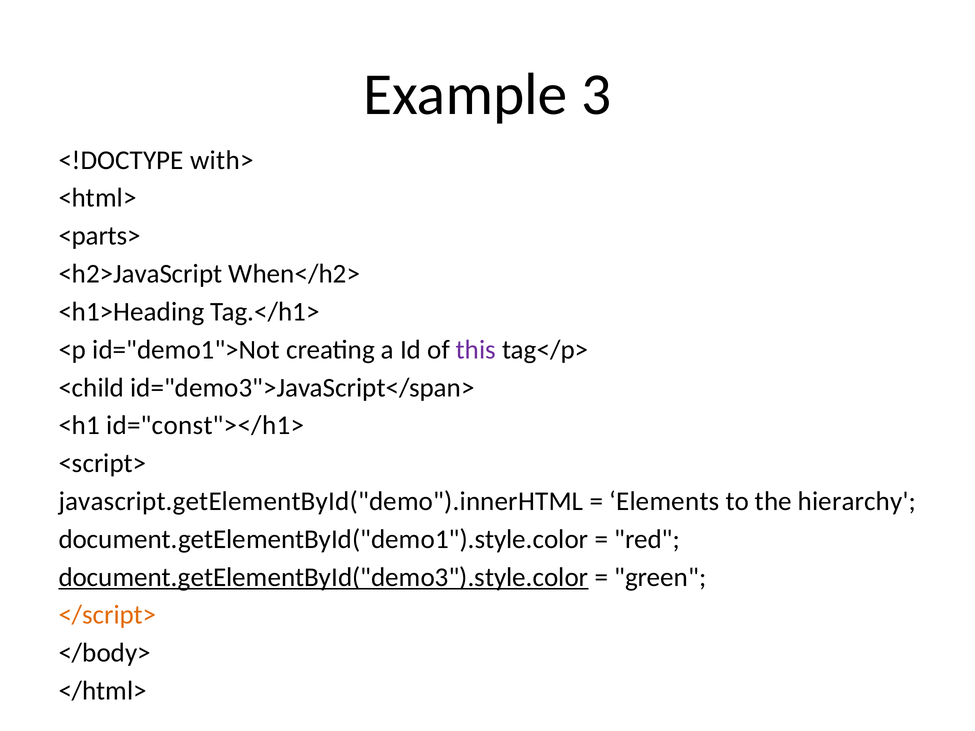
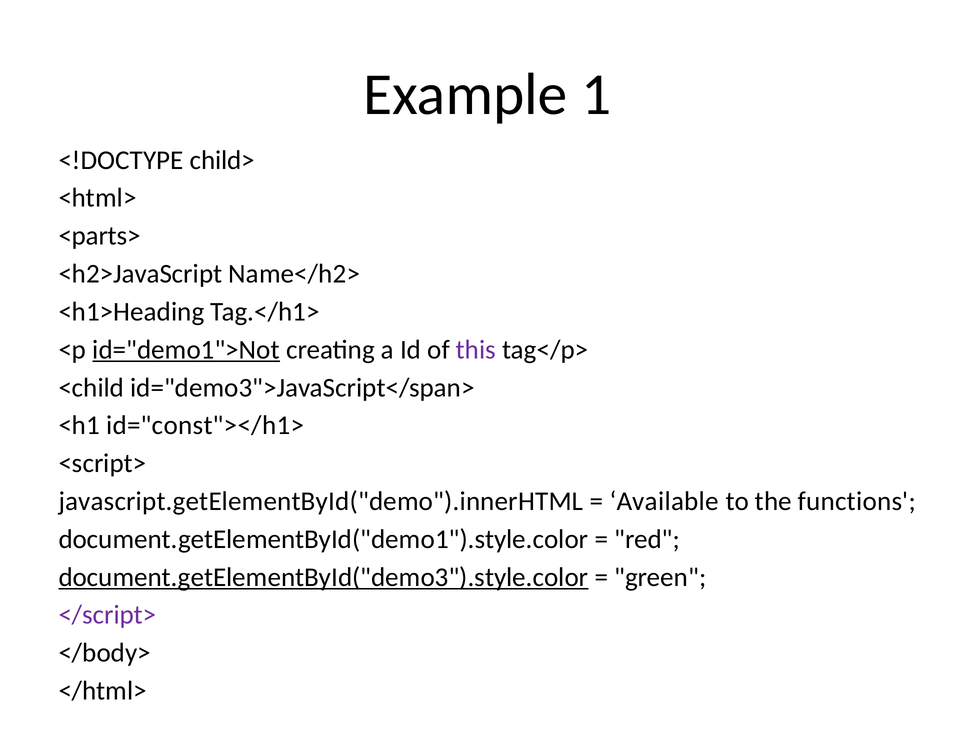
3: 3 -> 1
with>: with> -> child>
When</h2>: When</h2> -> Name</h2>
id="demo1">Not underline: none -> present
Elements: Elements -> Available
hierarchy: hierarchy -> functions
</script> colour: orange -> purple
